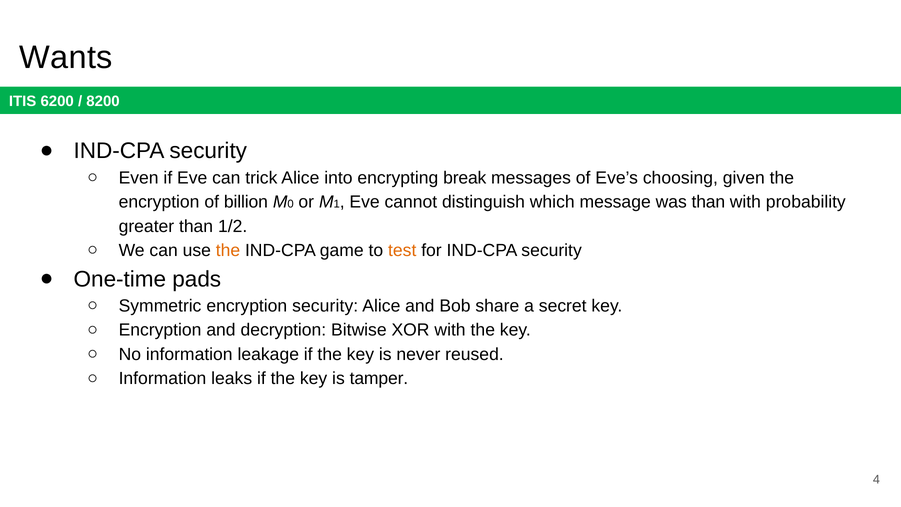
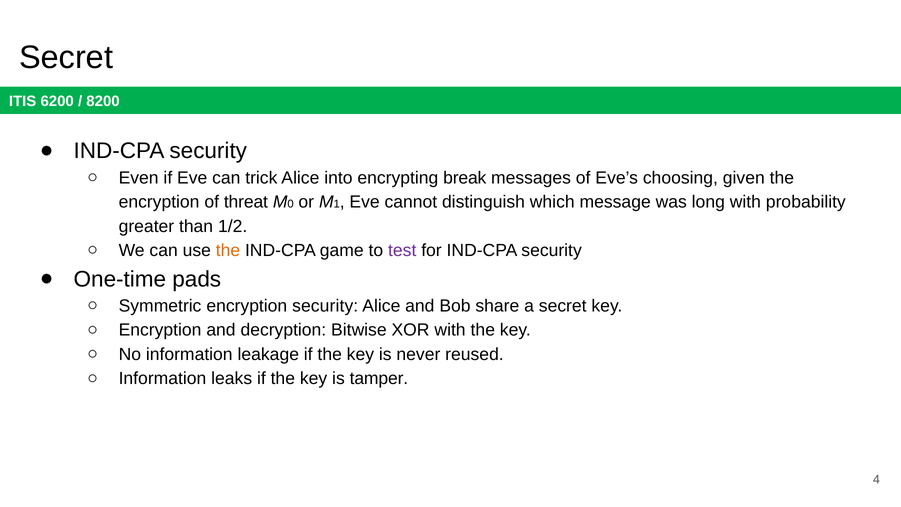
Wants at (66, 57): Wants -> Secret
billion: billion -> threat
was than: than -> long
test colour: orange -> purple
